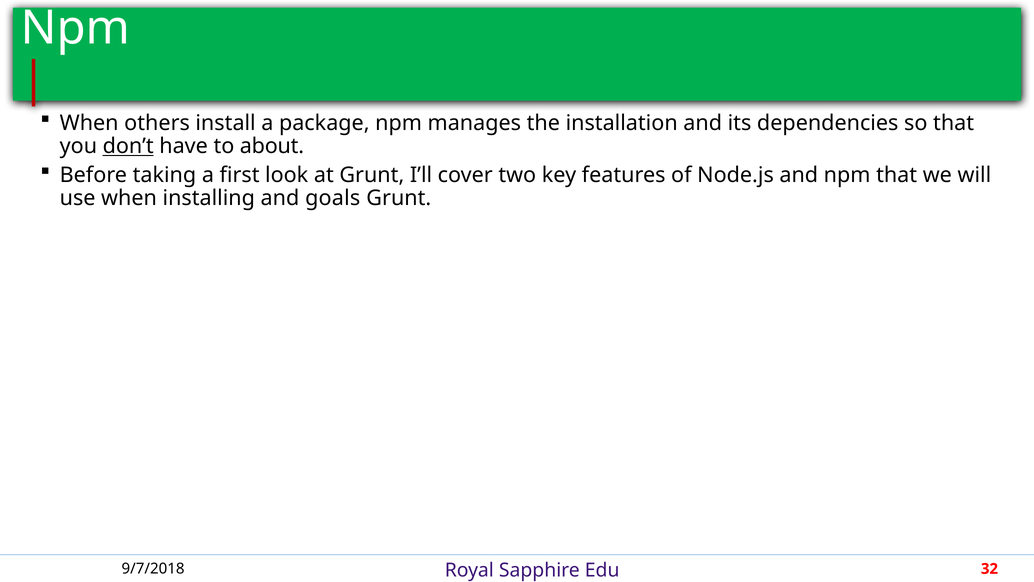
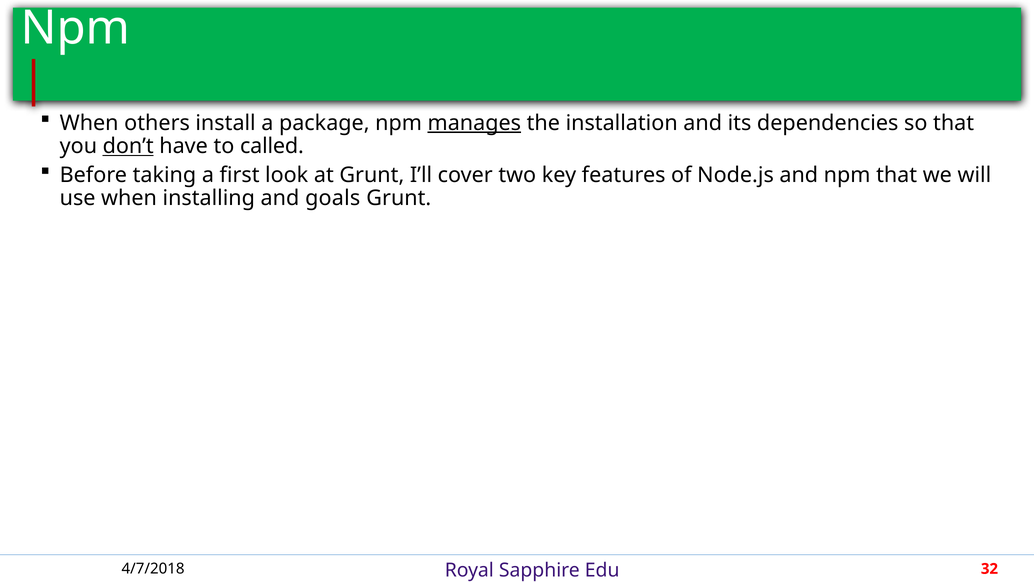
manages underline: none -> present
about: about -> called
9/7/2018: 9/7/2018 -> 4/7/2018
